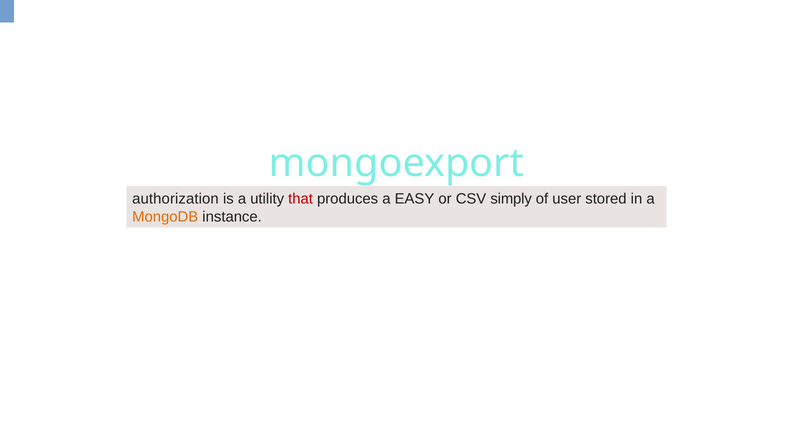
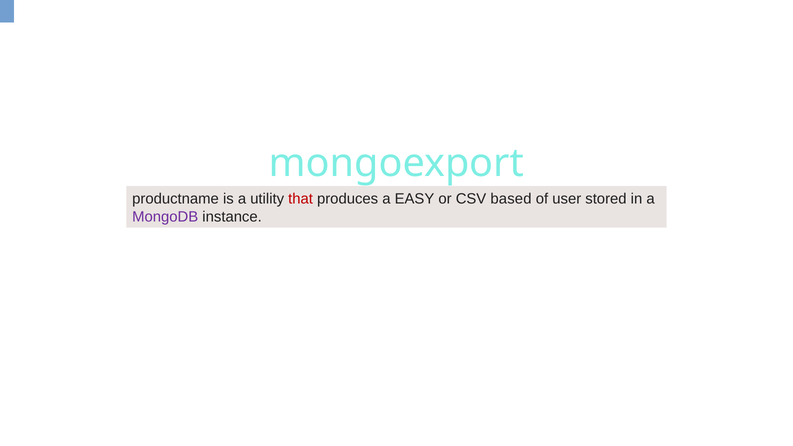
authorization: authorization -> productname
simply: simply -> based
MongoDB colour: orange -> purple
